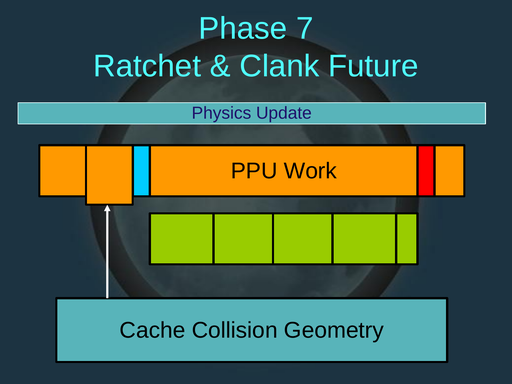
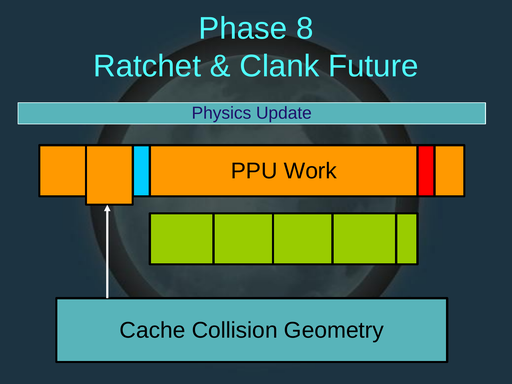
7: 7 -> 8
